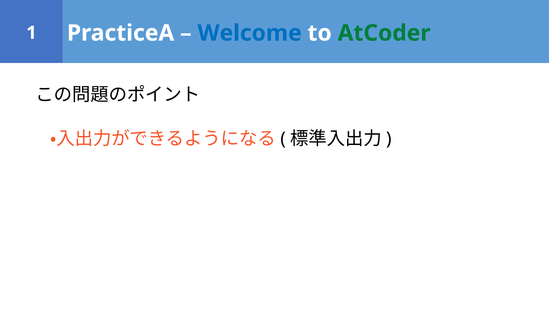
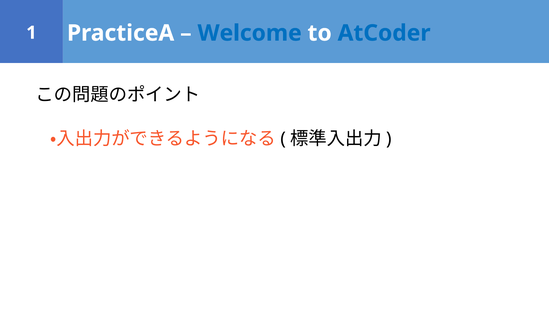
AtCoder colour: green -> blue
